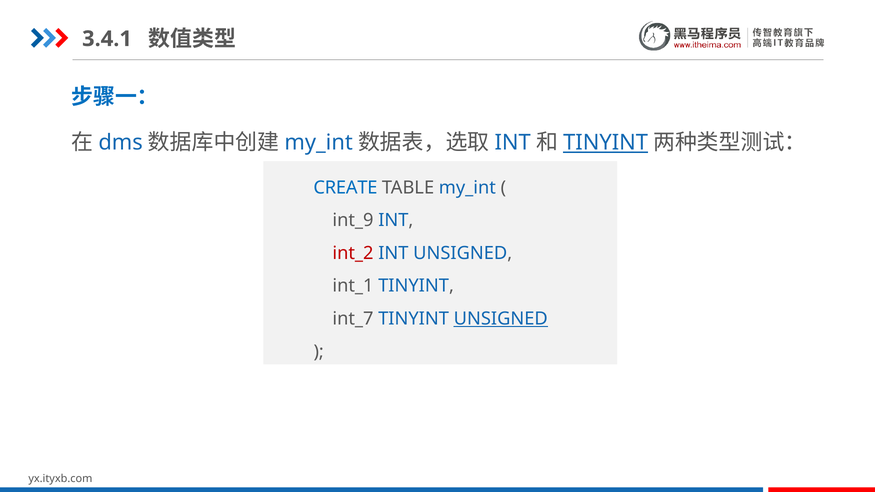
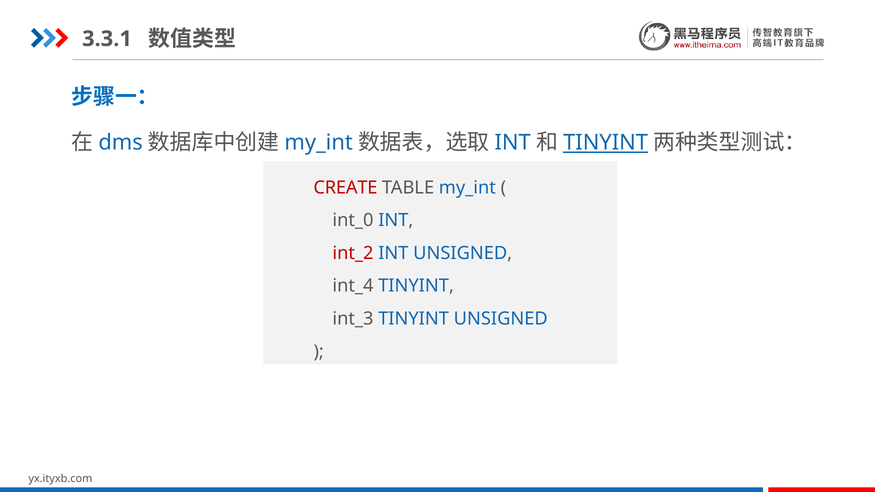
3.4.1: 3.4.1 -> 3.3.1
CREATE colour: blue -> red
int_9: int_9 -> int_0
int_1: int_1 -> int_4
int_7: int_7 -> int_3
UNSIGNED at (501, 319) underline: present -> none
